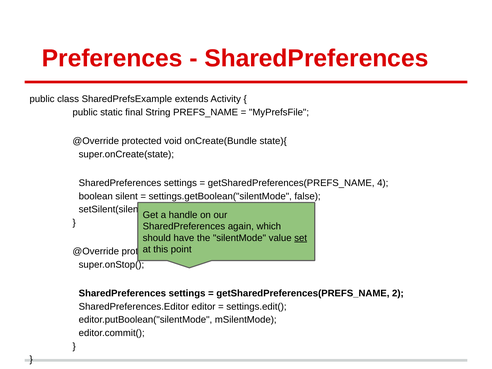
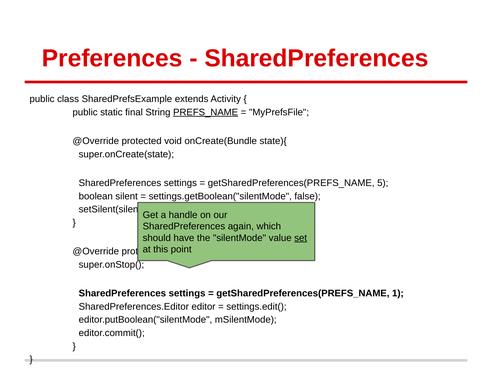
PREFS_NAME underline: none -> present
4: 4 -> 5
2: 2 -> 1
